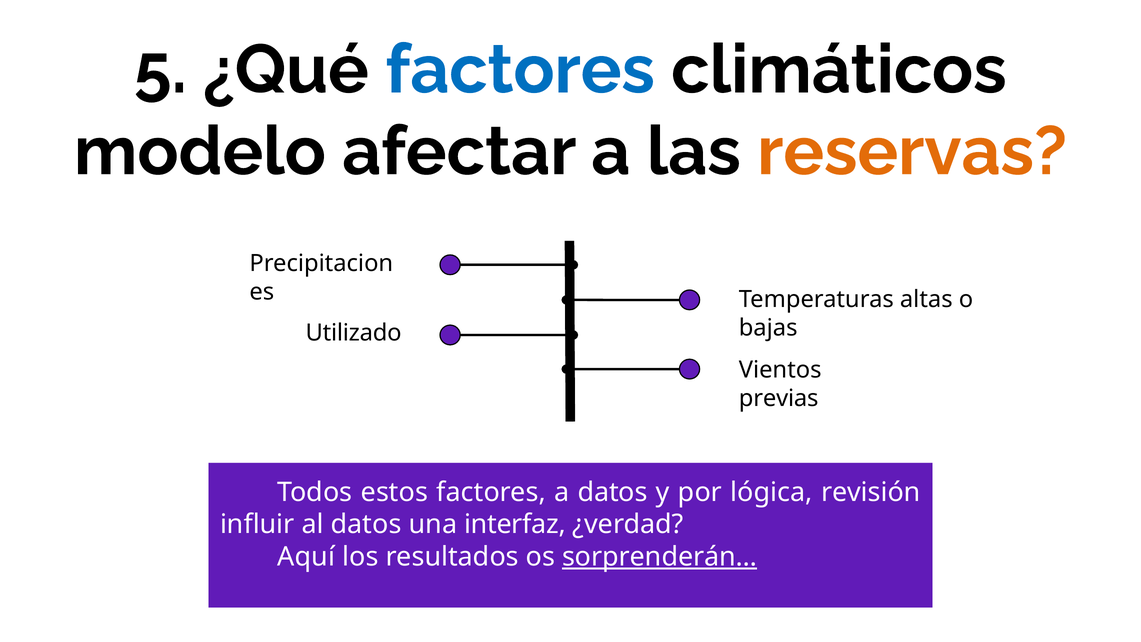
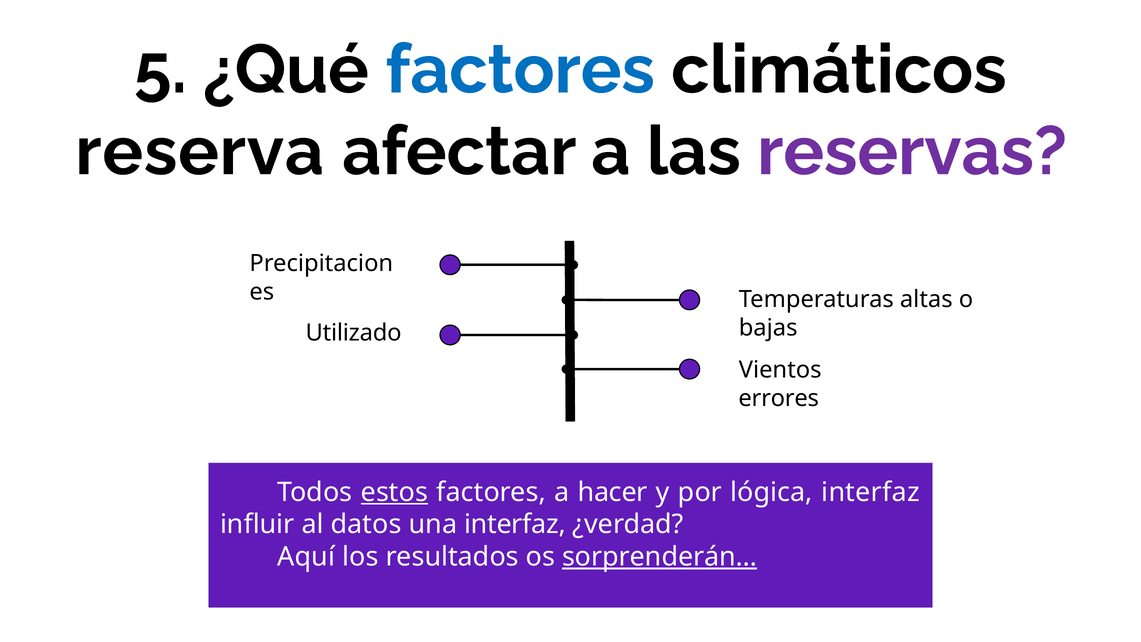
modelo: modelo -> reserva
reservas colour: orange -> purple
previas: previas -> errores
estos underline: none -> present
a datos: datos -> hacer
lógica revisión: revisión -> interfaz
